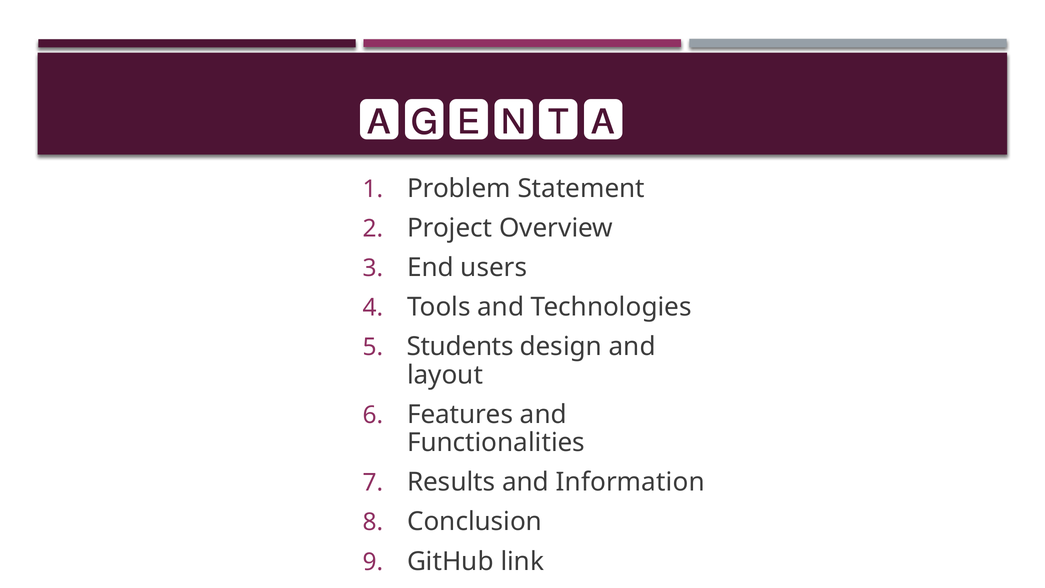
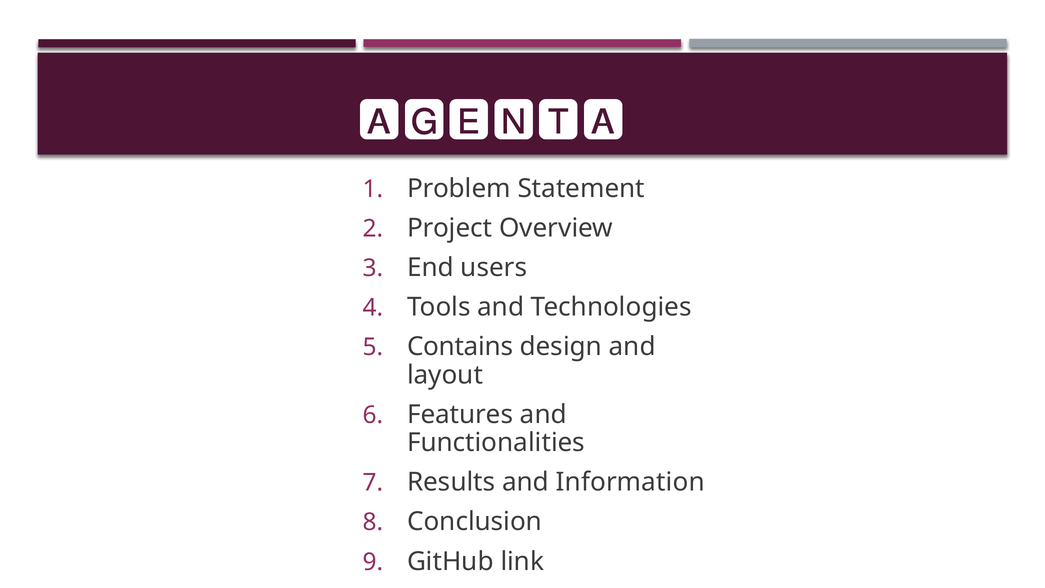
Students: Students -> Contains
